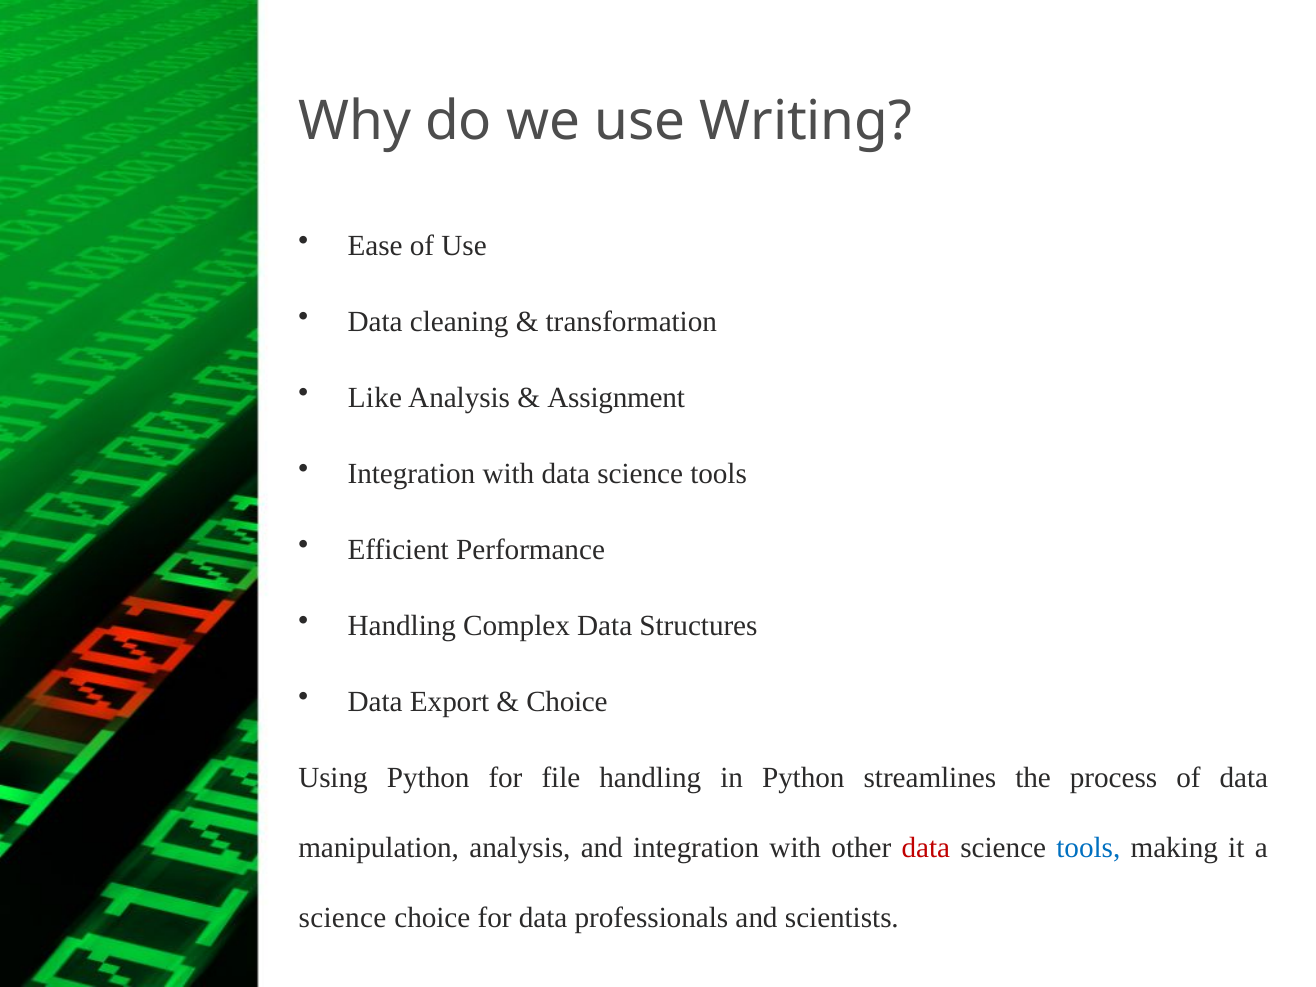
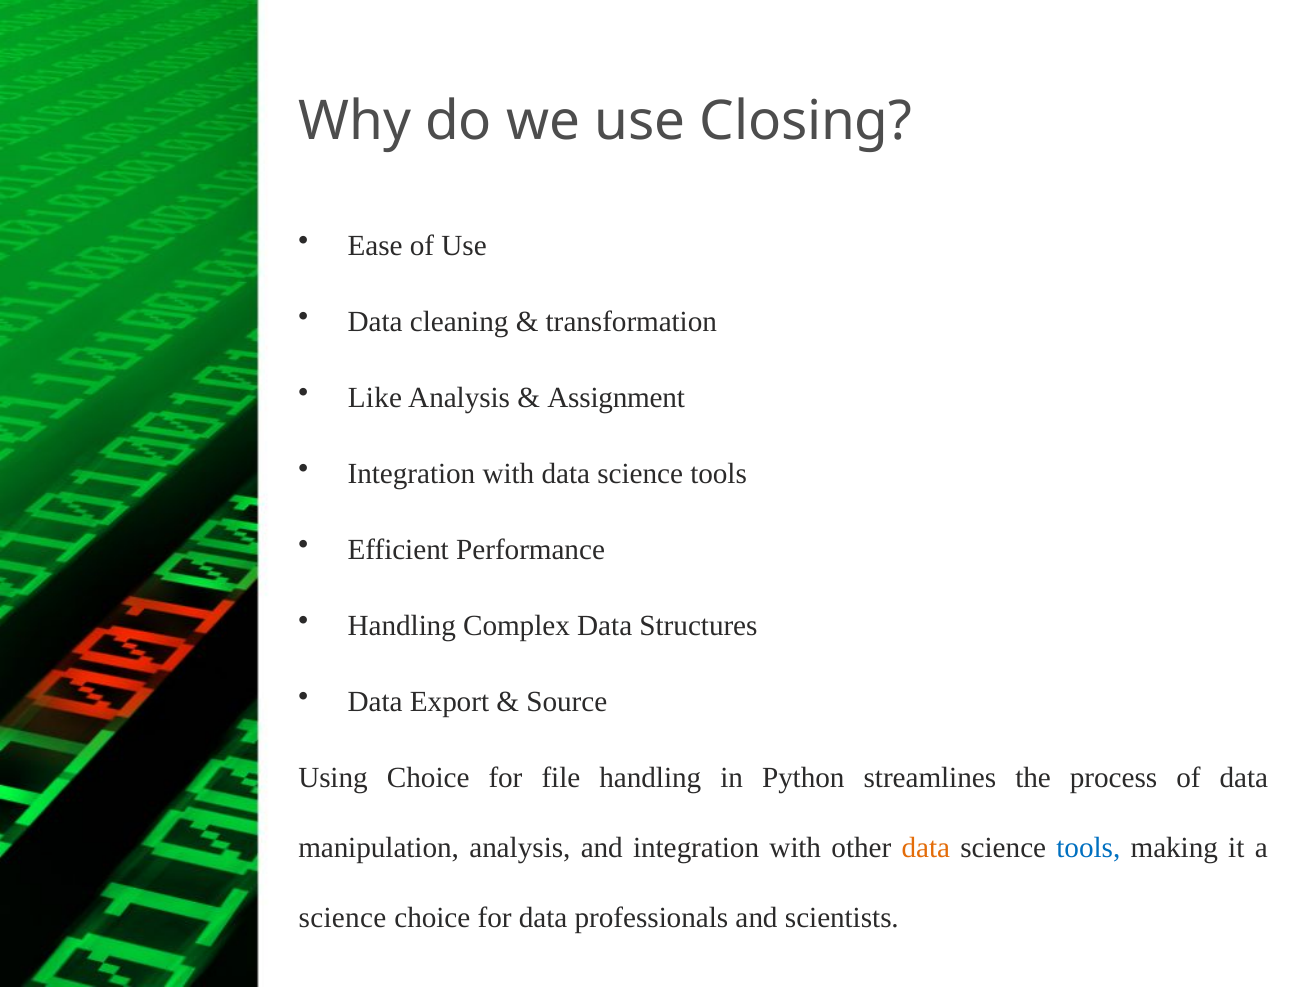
Writing: Writing -> Closing
Choice at (567, 702): Choice -> Source
Using Python: Python -> Choice
data at (926, 848) colour: red -> orange
